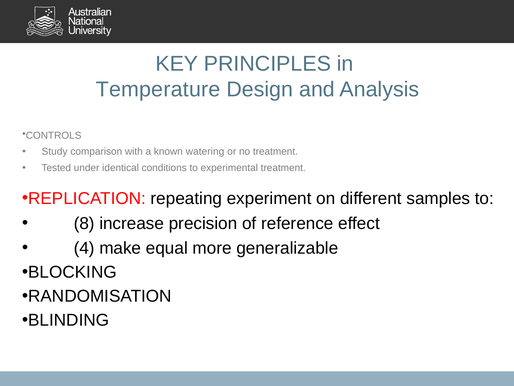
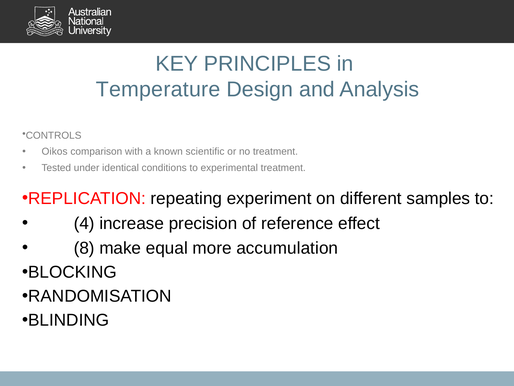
Study: Study -> Oikos
watering: watering -> scientific
8: 8 -> 4
4: 4 -> 8
generalizable: generalizable -> accumulation
